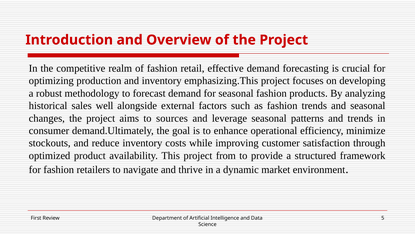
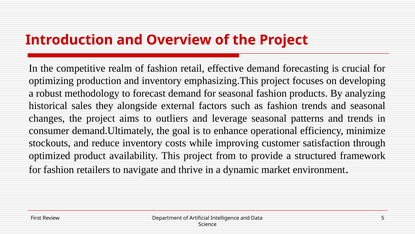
well: well -> they
sources: sources -> outliers
